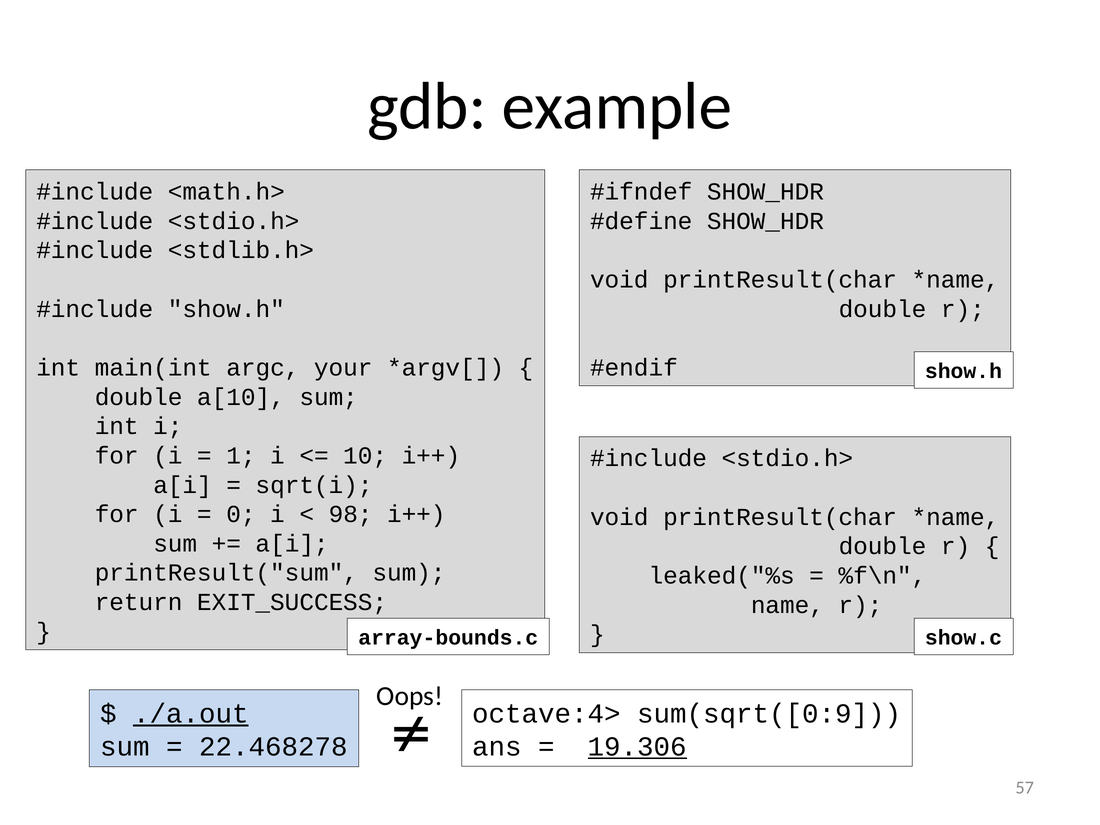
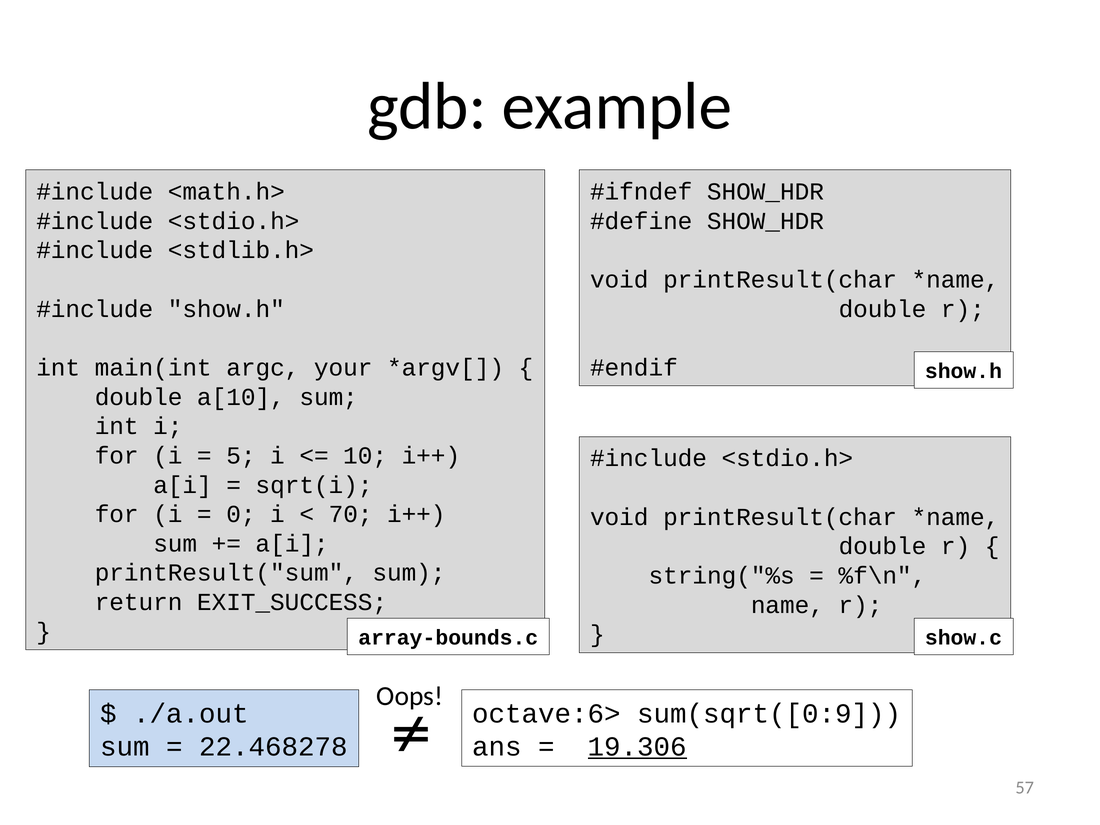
1: 1 -> 5
98: 98 -> 70
leaked("%s: leaked("%s -> string("%s
octave:4>: octave:4> -> octave:6>
./a.out underline: present -> none
